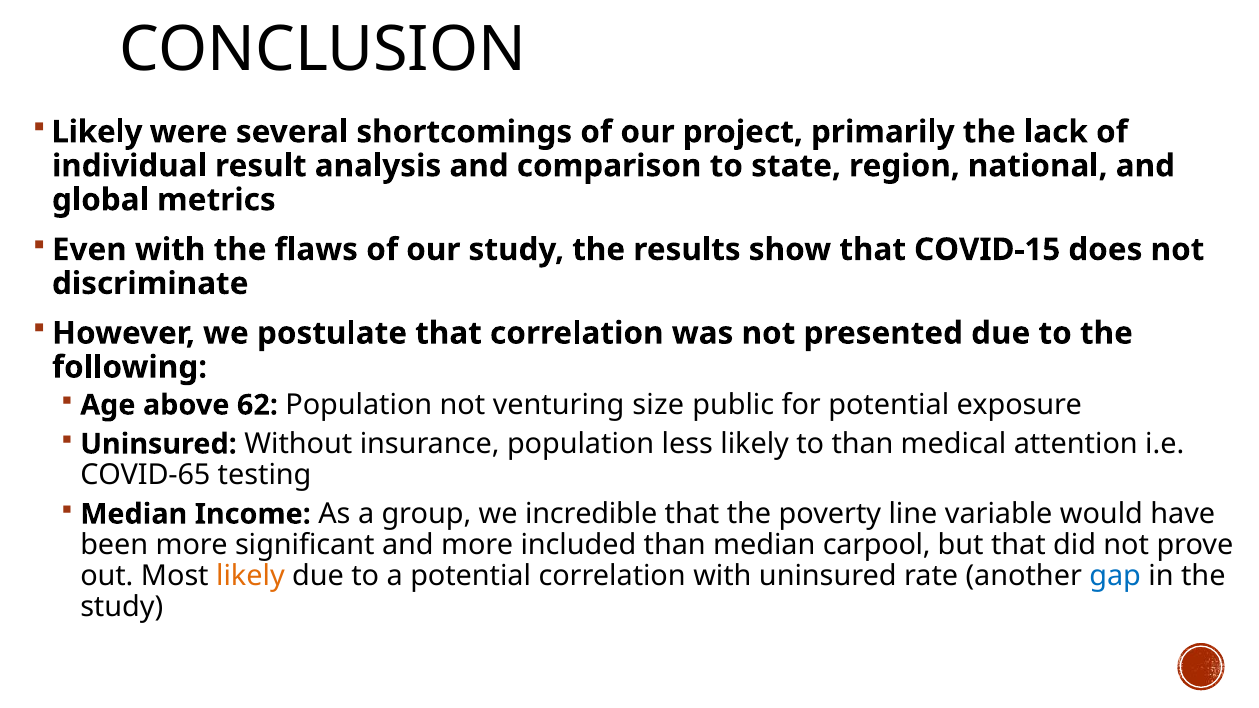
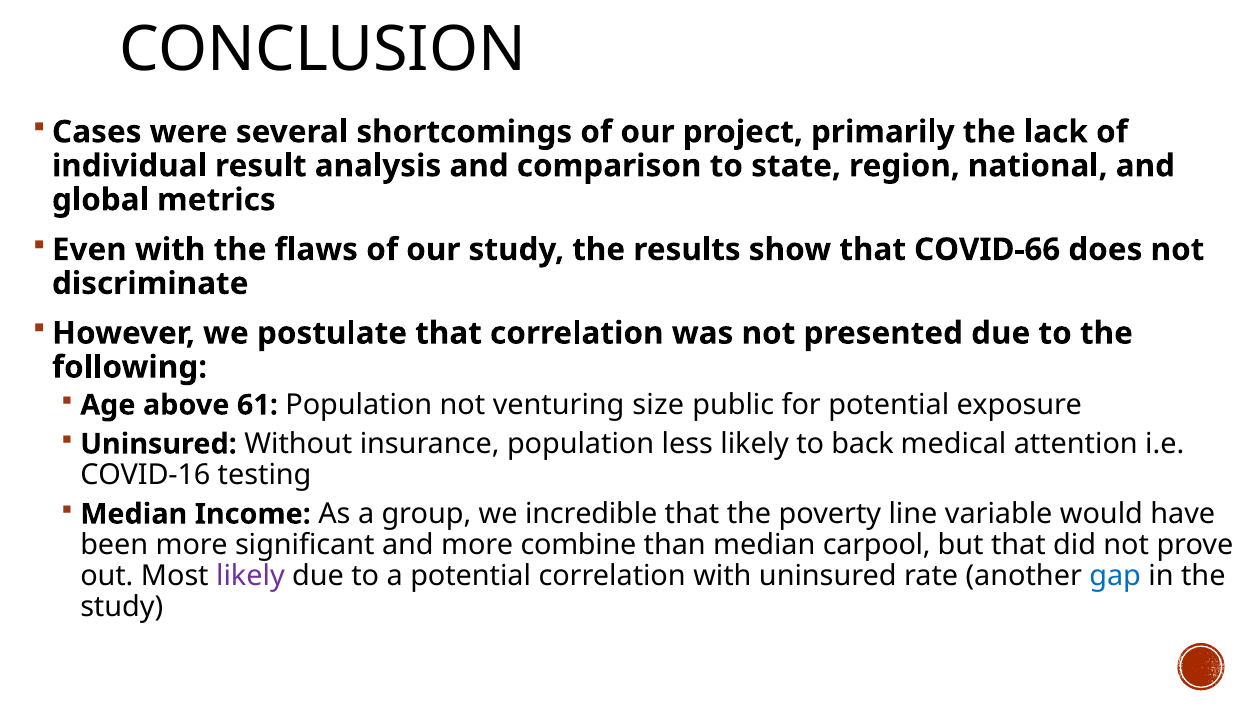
Likely at (97, 132): Likely -> Cases
COVID-15: COVID-15 -> COVID-66
62: 62 -> 61
to than: than -> back
COVID-65: COVID-65 -> COVID-16
included: included -> combine
likely at (250, 576) colour: orange -> purple
